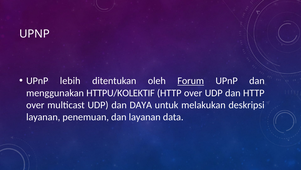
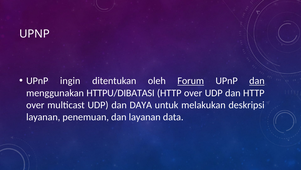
lebih: lebih -> ingin
dan at (257, 81) underline: none -> present
HTTPU/KOLEKTIF: HTTPU/KOLEKTIF -> HTTPU/DIBATASI
